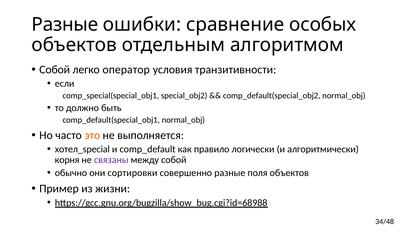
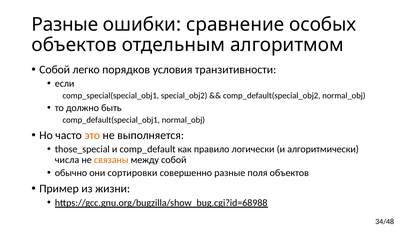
оператор: оператор -> порядков
хотел_special: хотел_special -> those_special
корня: корня -> числа
связаны colour: purple -> orange
